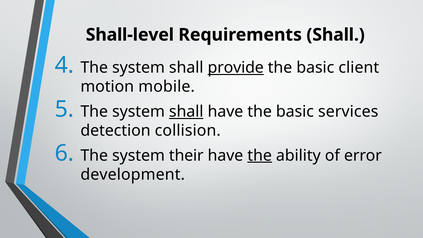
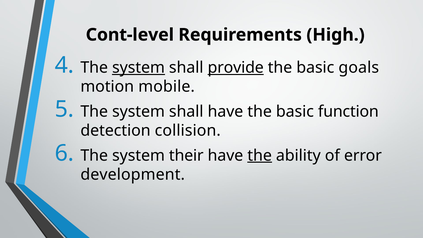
Shall-level: Shall-level -> Cont-level
Requirements Shall: Shall -> High
system at (139, 68) underline: none -> present
client: client -> goals
shall at (186, 112) underline: present -> none
services: services -> function
